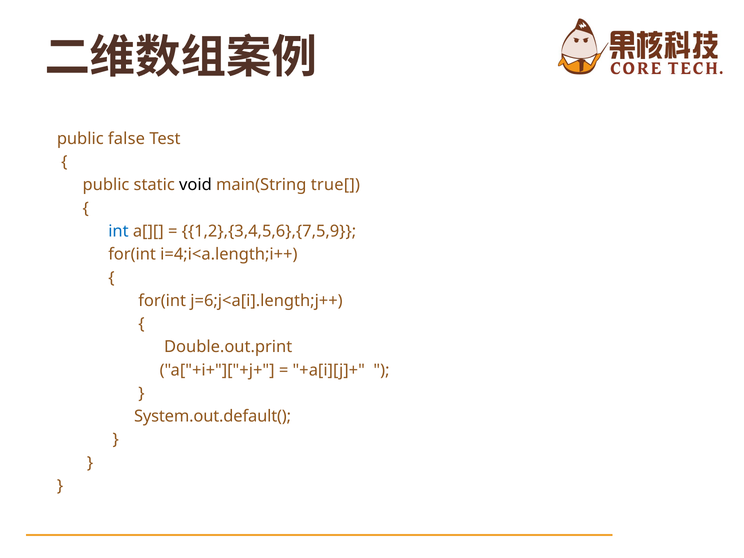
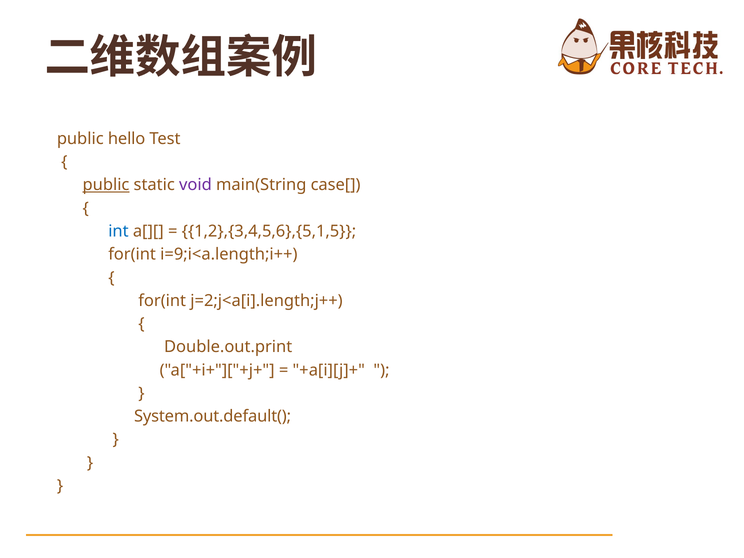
false: false -> hello
public at (106, 185) underline: none -> present
void colour: black -> purple
true[: true[ -> case[
1,2},{3,4,5,6},{7,5,9: 1,2},{3,4,5,6},{7,5,9 -> 1,2},{3,4,5,6},{5,1,5
i=4;i<a.length;i++: i=4;i<a.length;i++ -> i=9;i<a.length;i++
j=6;j<a[i].length;j++: j=6;j<a[i].length;j++ -> j=2;j<a[i].length;j++
